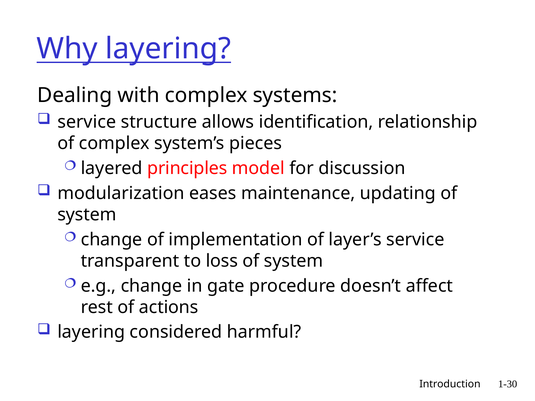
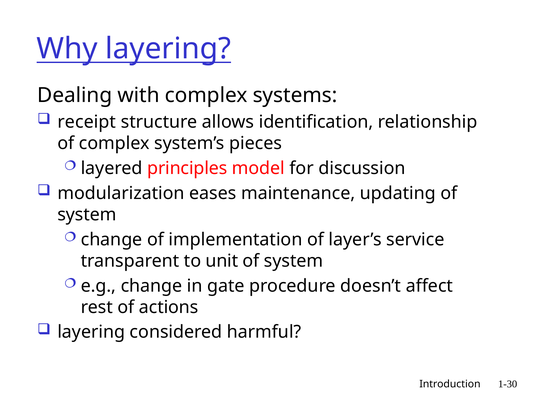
service at (87, 122): service -> receipt
loss: loss -> unit
